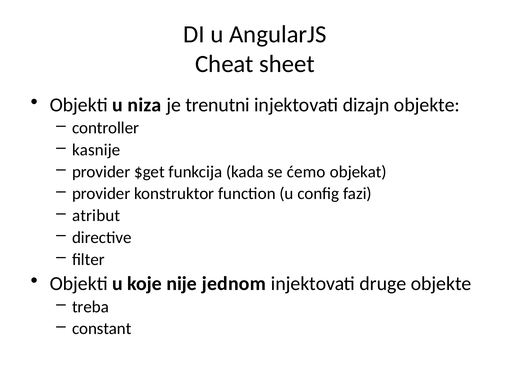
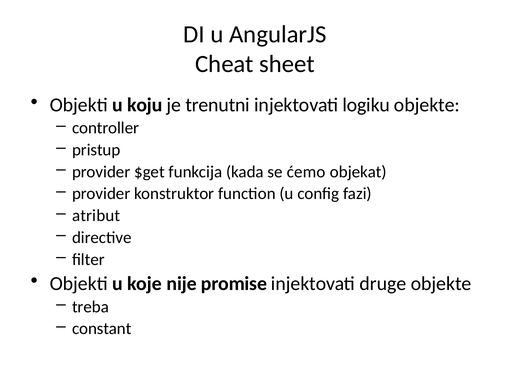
niza: niza -> koju
dizajn: dizajn -> logiku
kasnije: kasnije -> pristup
jednom: jednom -> promise
